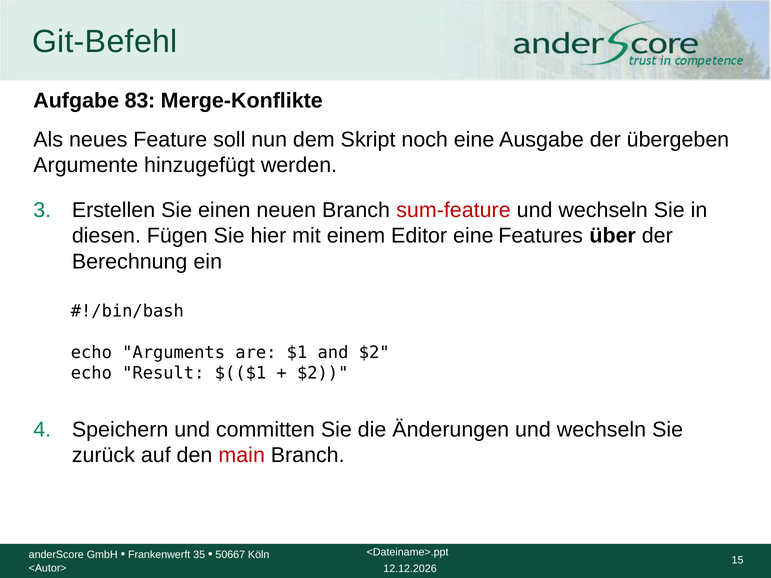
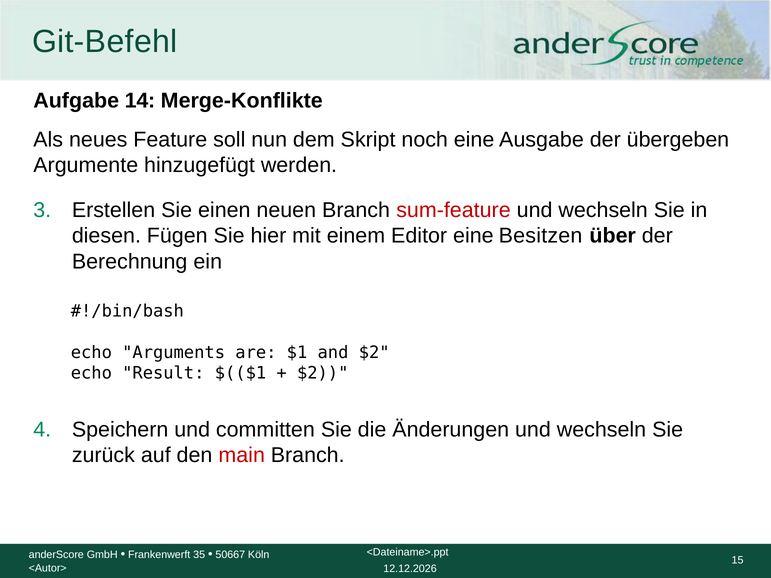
83: 83 -> 14
Features: Features -> Besitzen
